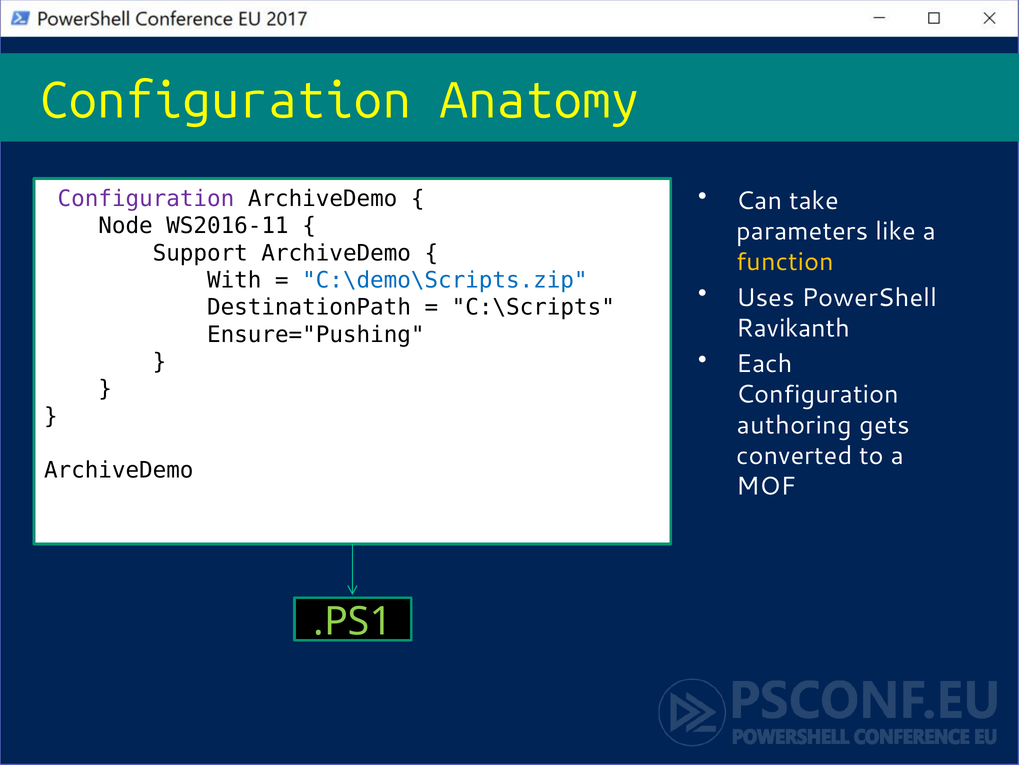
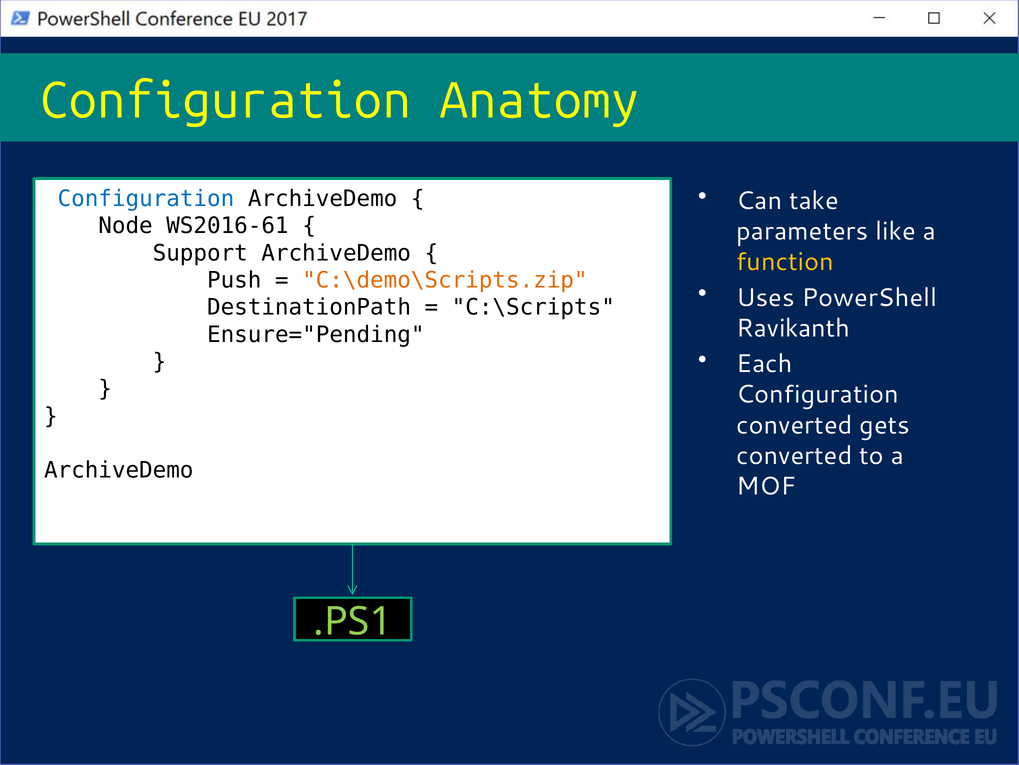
Configuration at (146, 198) colour: purple -> blue
WS2016-11: WS2016-11 -> WS2016-61
With: With -> Push
C:\demo\Scripts.zip colour: blue -> orange
Ensure="Pushing: Ensure="Pushing -> Ensure="Pending
authoring at (794, 425): authoring -> converted
